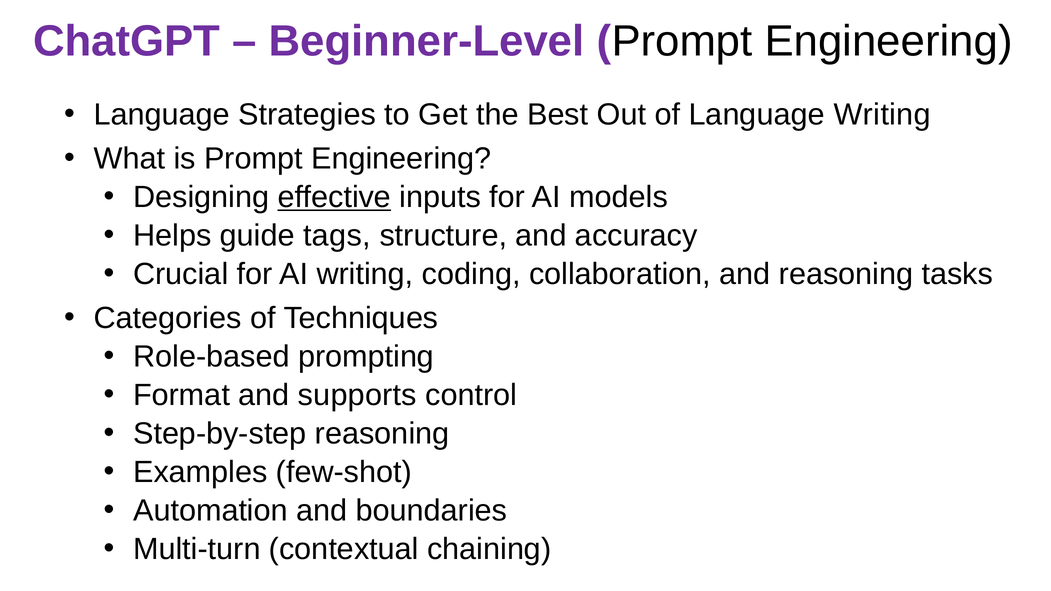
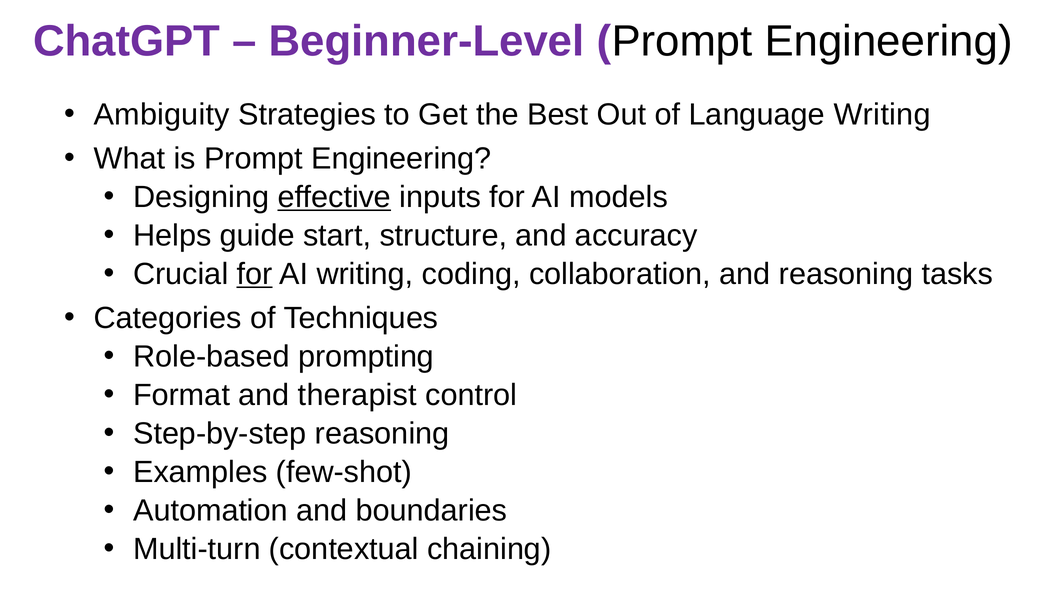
Language at (162, 115): Language -> Ambiguity
tags: tags -> start
for at (255, 274) underline: none -> present
supports: supports -> therapist
